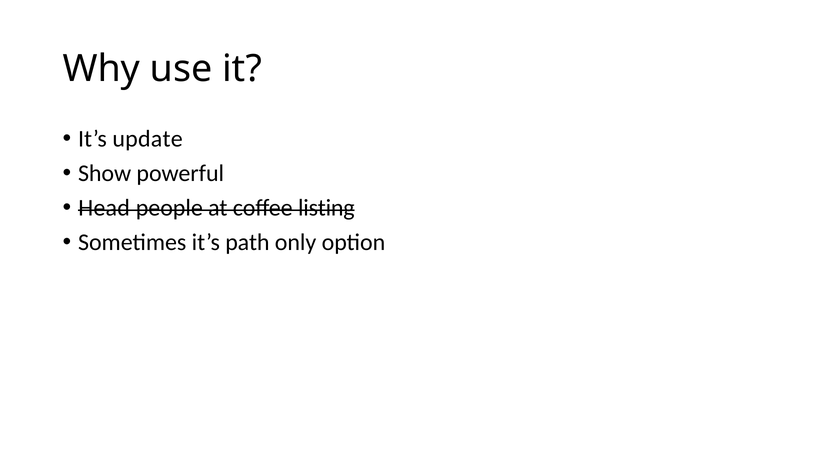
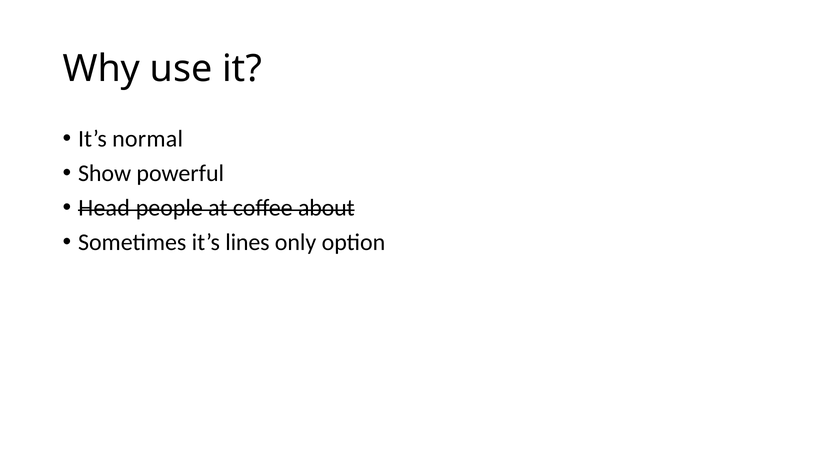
update: update -> normal
listing: listing -> about
path: path -> lines
